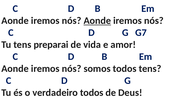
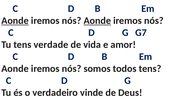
Aonde at (15, 21) underline: none -> present
preparai: preparai -> verdade
verdadeiro todos: todos -> vinde
